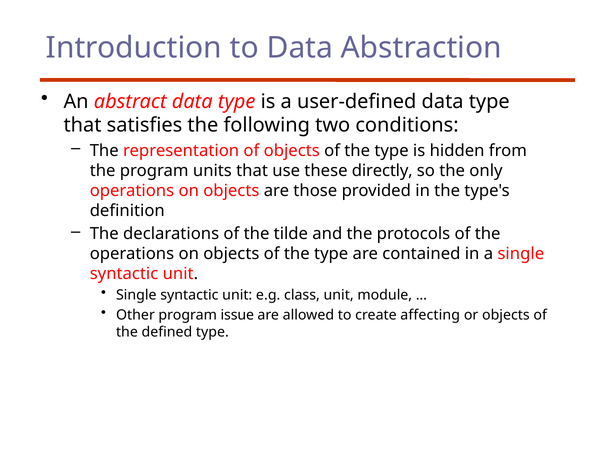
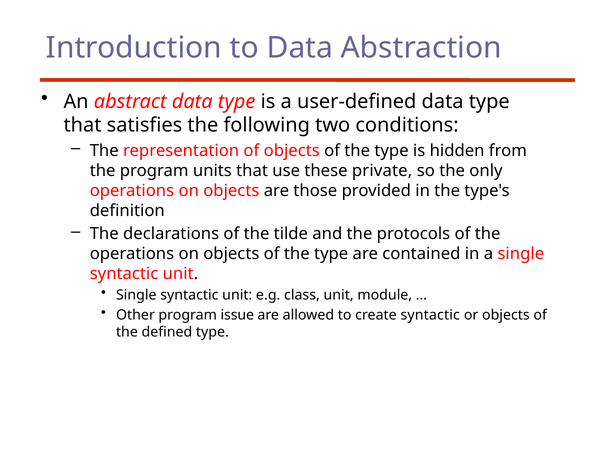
directly: directly -> private
create affecting: affecting -> syntactic
